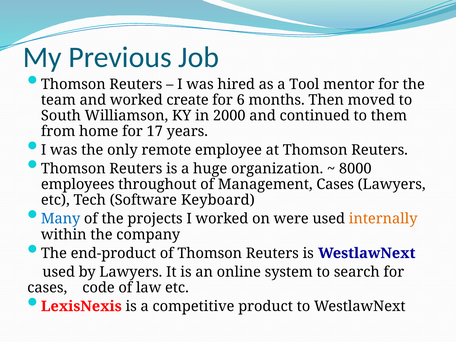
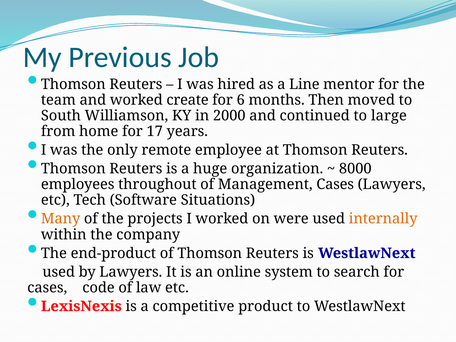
Tool: Tool -> Line
them: them -> large
Keyboard: Keyboard -> Situations
Many colour: blue -> orange
